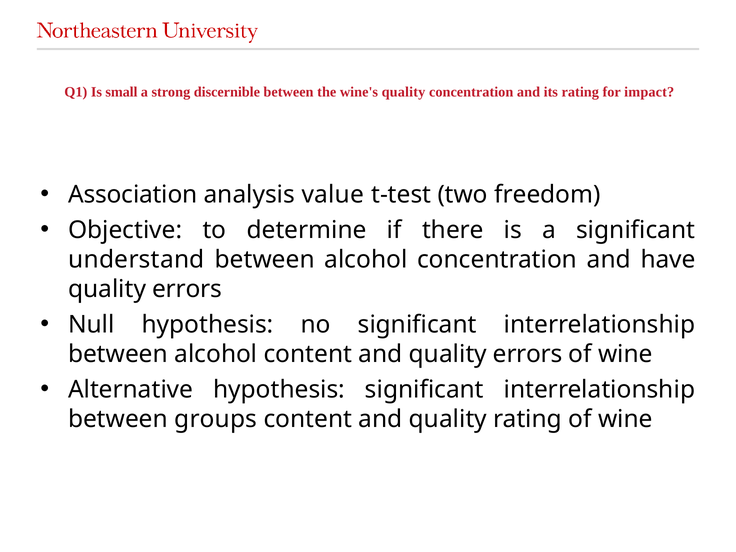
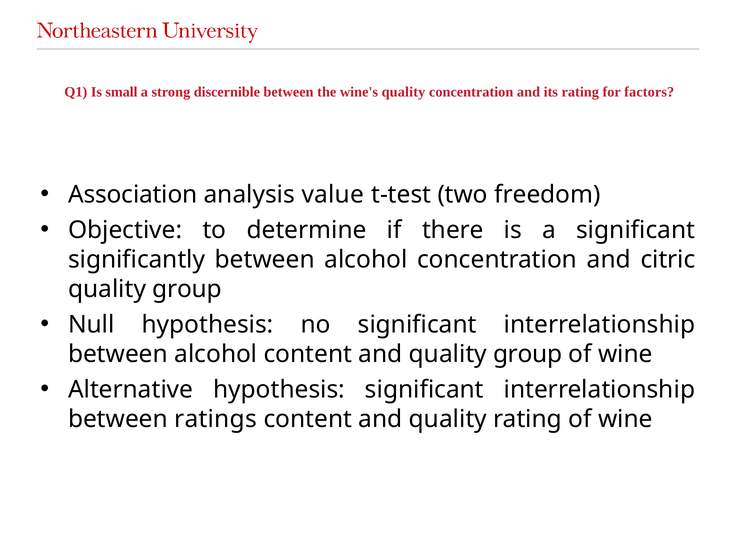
impact: impact -> factors
understand: understand -> significantly
have: have -> citric
errors at (187, 289): errors -> group
and quality errors: errors -> group
groups: groups -> ratings
